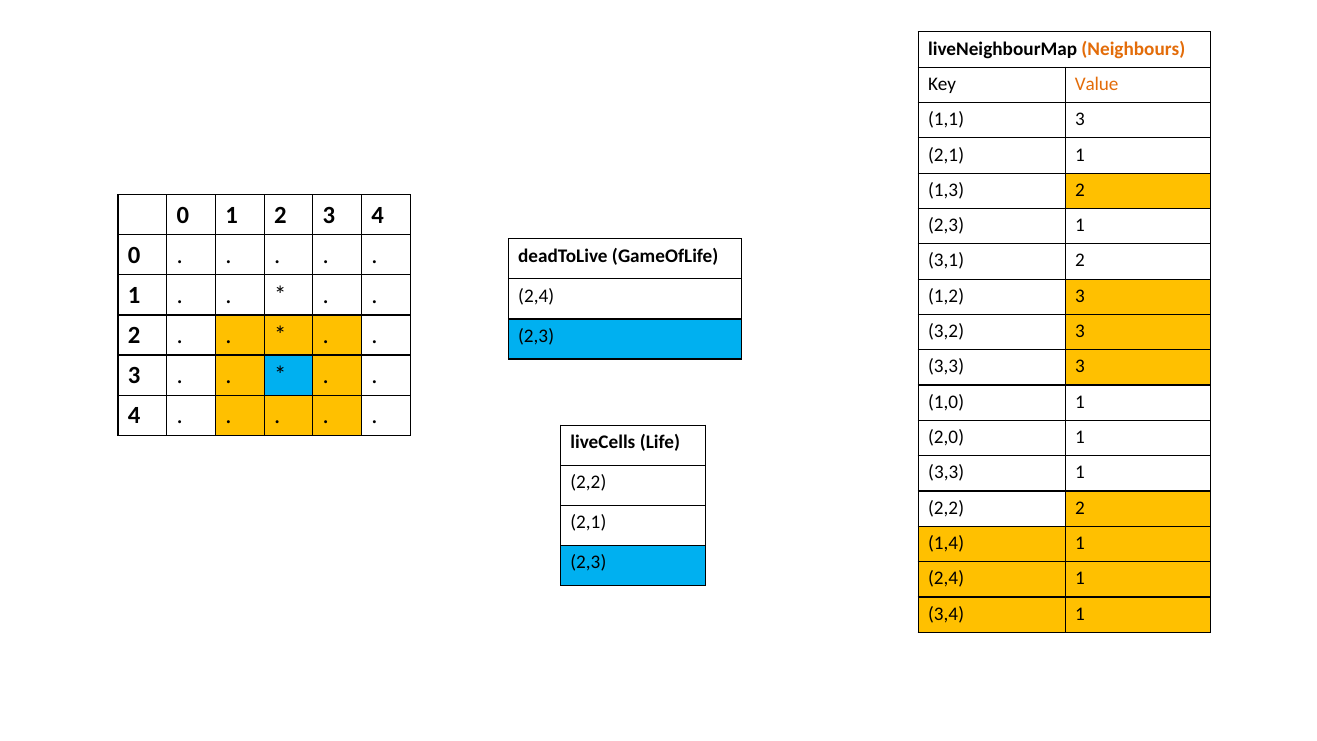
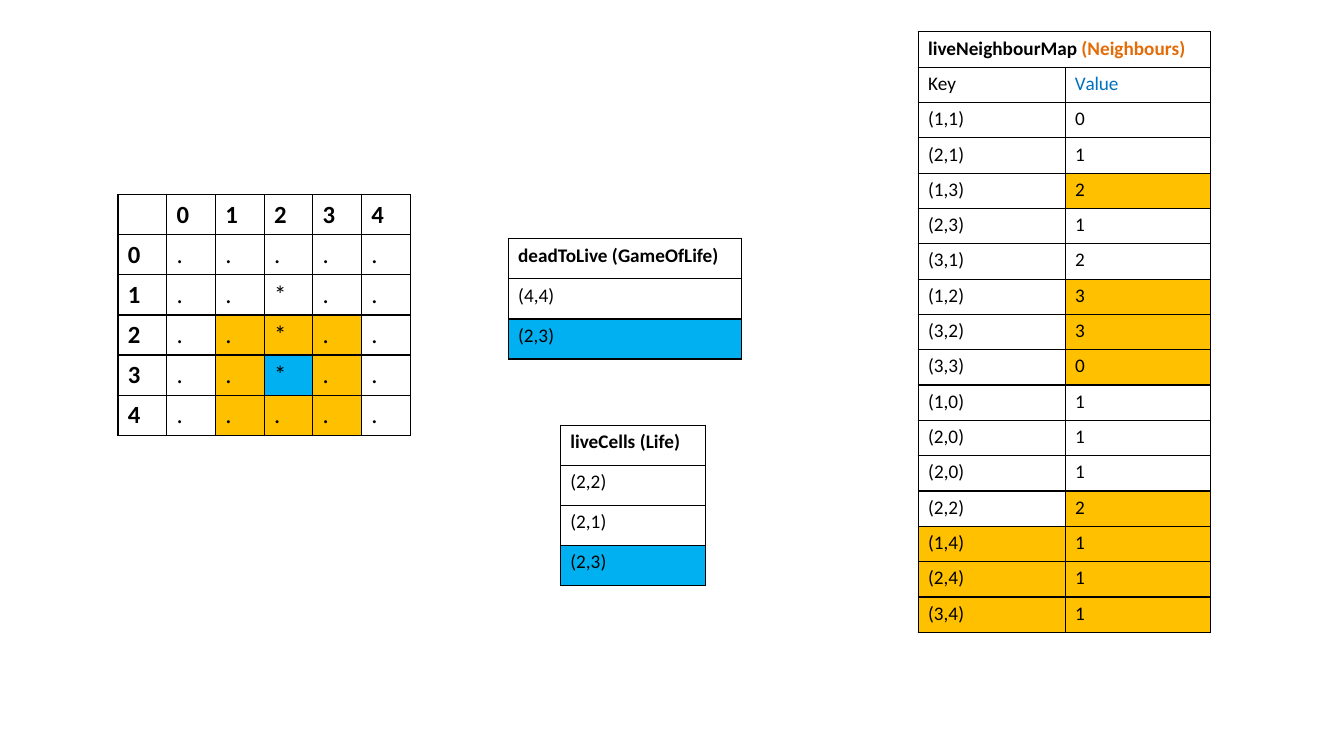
Value colour: orange -> blue
1,1 3: 3 -> 0
2,4 at (536, 296): 2,4 -> 4,4
3,3 3: 3 -> 0
3,3 at (946, 472): 3,3 -> 2,0
